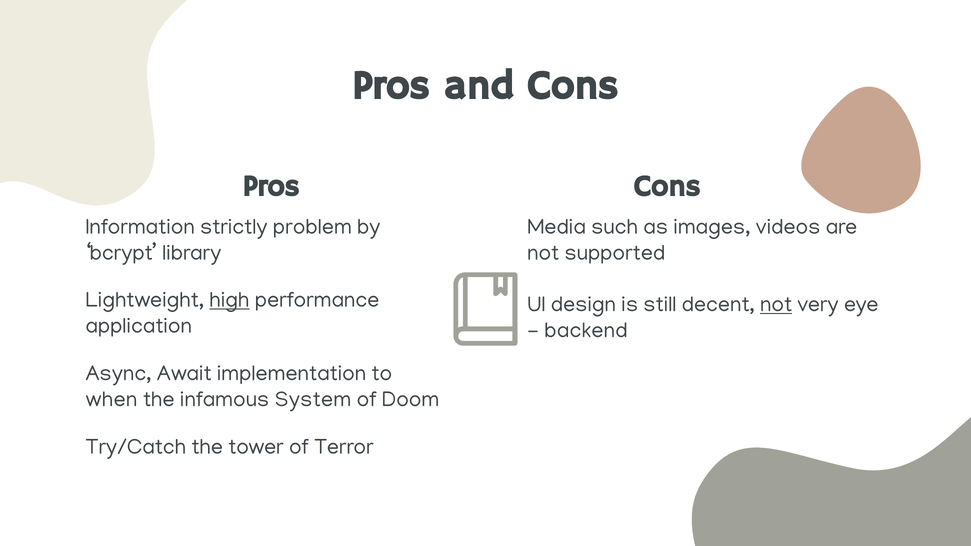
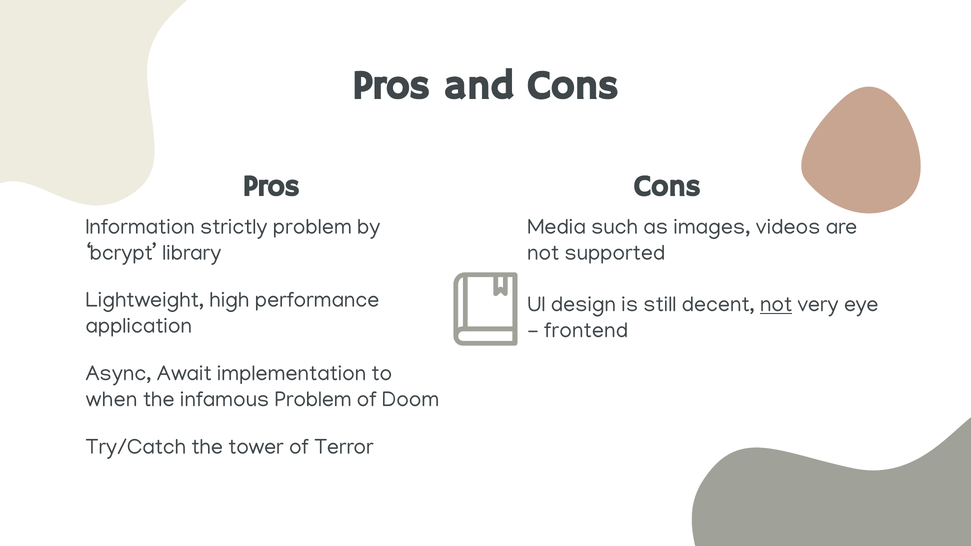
high underline: present -> none
backend: backend -> frontend
infamous System: System -> Problem
